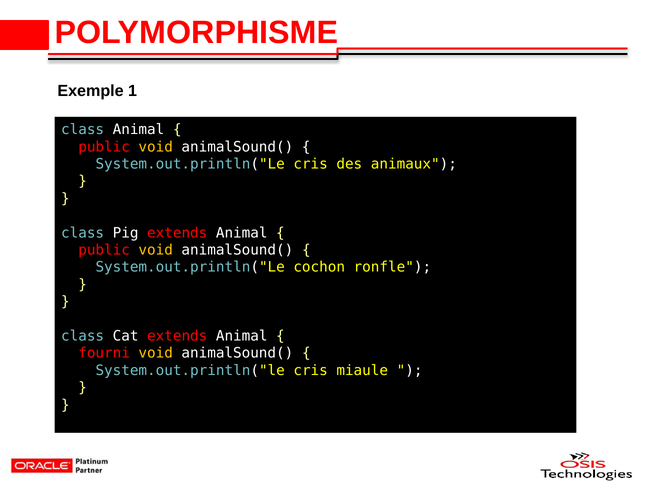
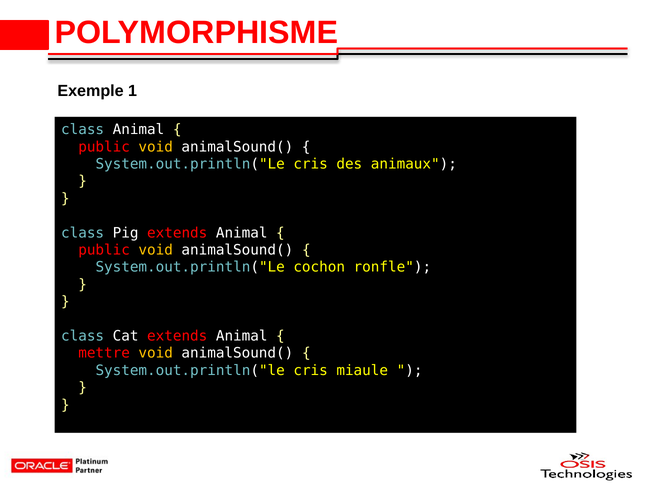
fourni: fourni -> mettre
